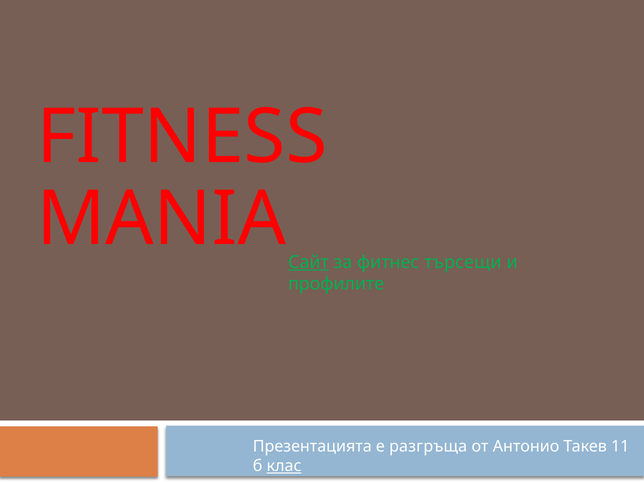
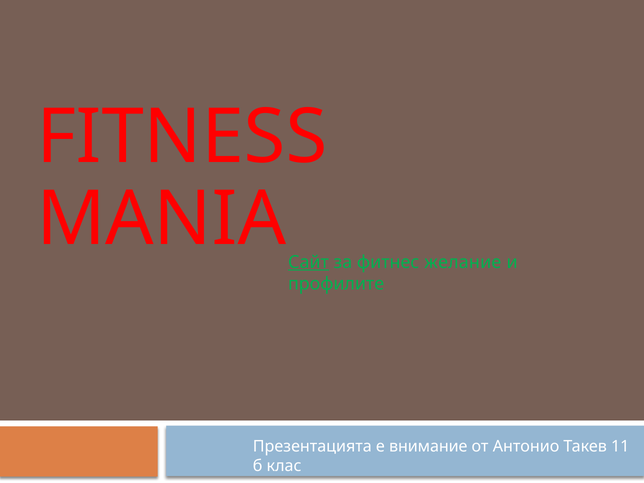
търсещи: търсещи -> желание
разгръща: разгръща -> внимание
клас underline: present -> none
